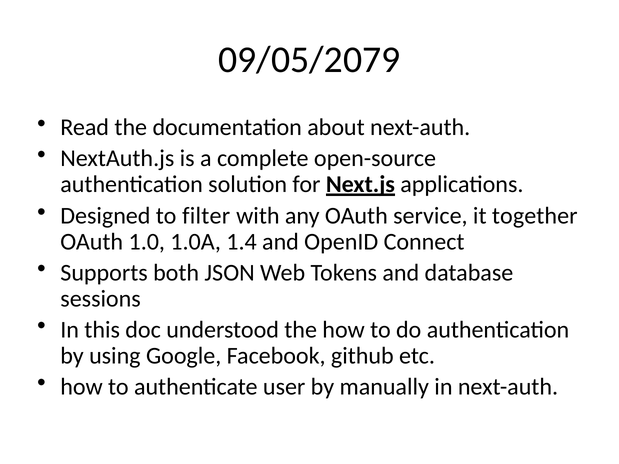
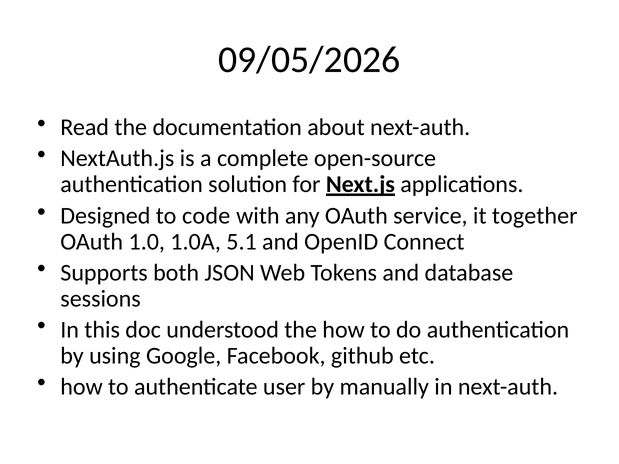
09/05/2079: 09/05/2079 -> 09/05/2026
filter: filter -> code
1.4: 1.4 -> 5.1
